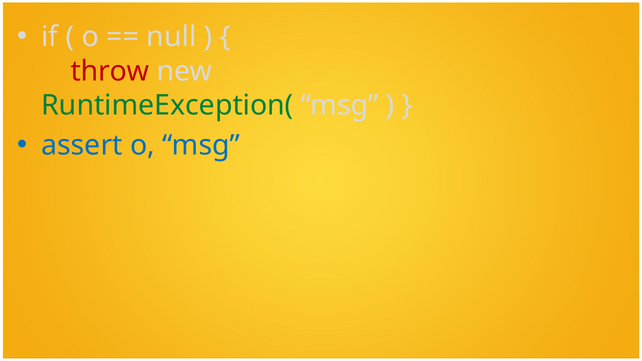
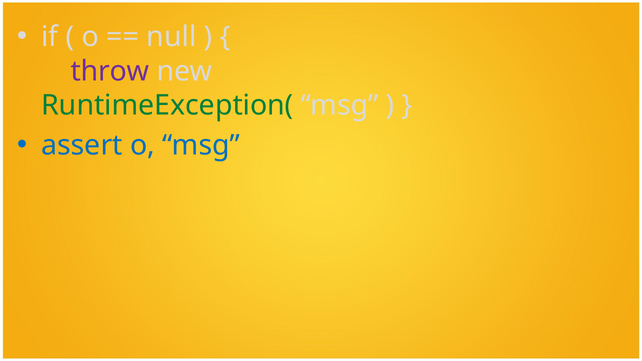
throw colour: red -> purple
